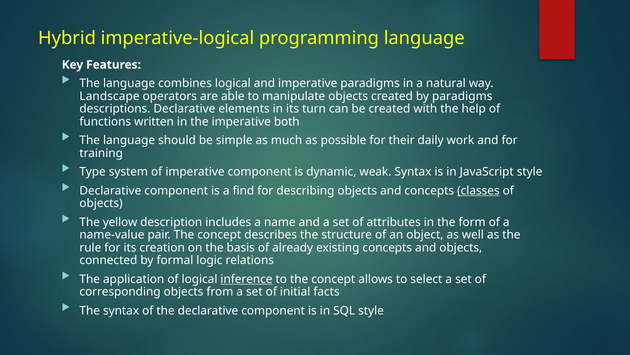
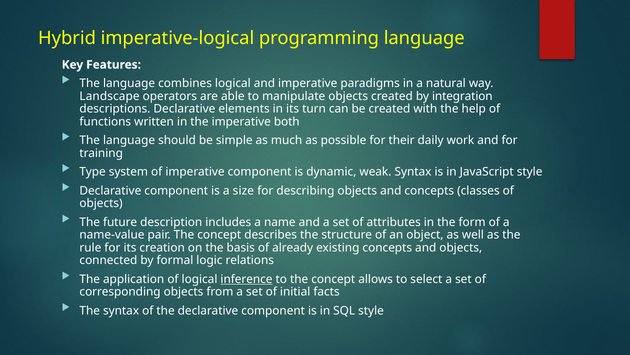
by paradigms: paradigms -> integration
find: find -> size
classes underline: present -> none
yellow: yellow -> future
